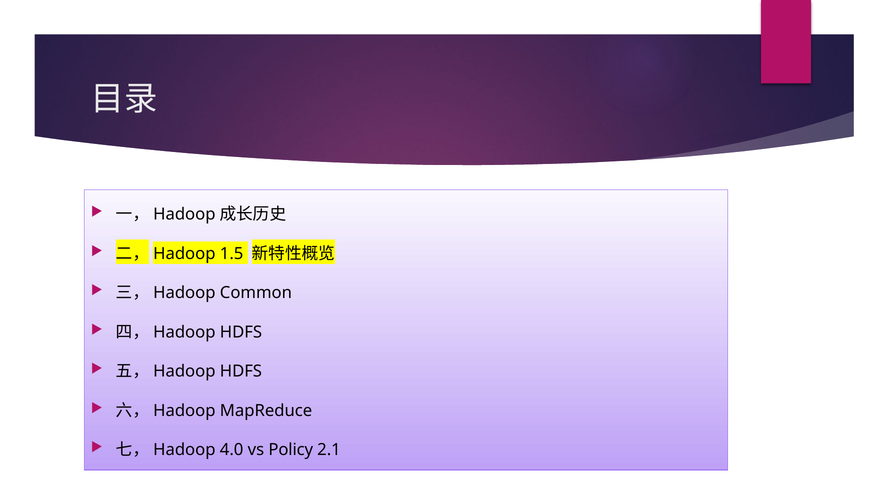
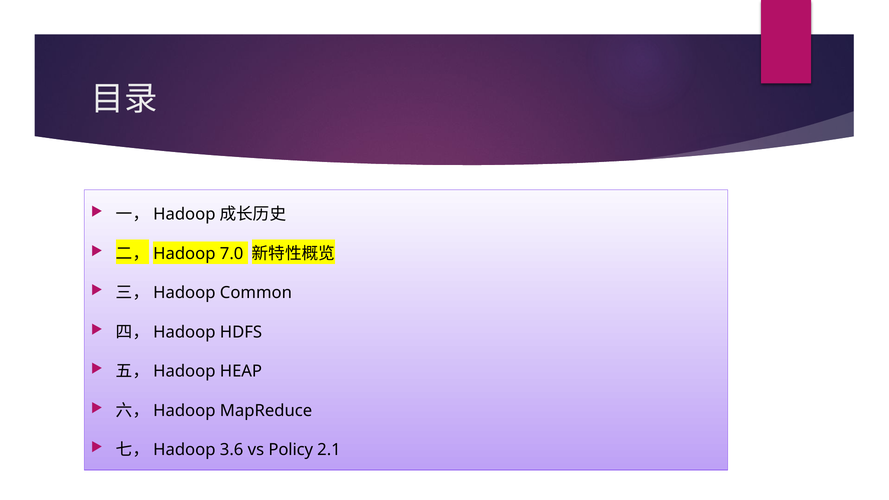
1.5: 1.5 -> 7.0
HDFS at (241, 371): HDFS -> HEAP
4.0: 4.0 -> 3.6
